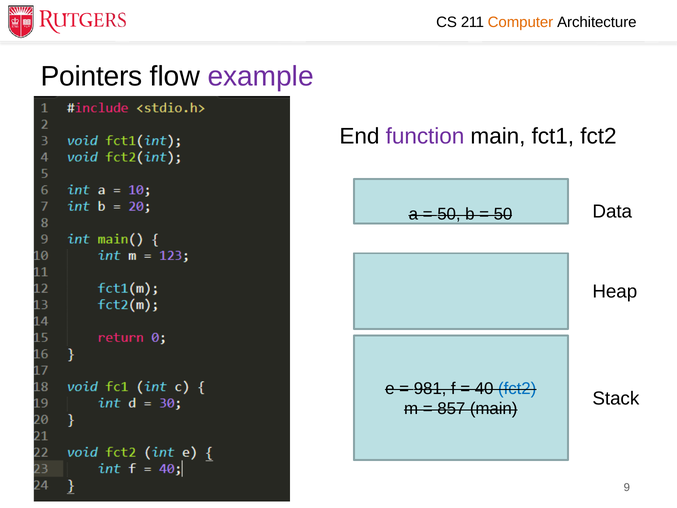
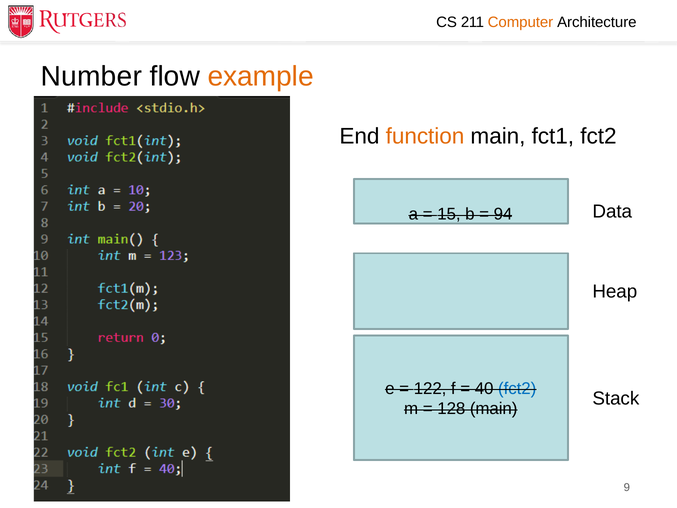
Pointers: Pointers -> Number
example colour: purple -> orange
function colour: purple -> orange
50 at (449, 214): 50 -> 15
50 at (503, 214): 50 -> 94
981: 981 -> 122
857: 857 -> 128
